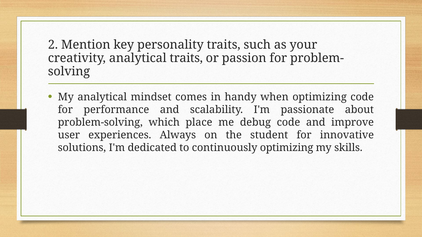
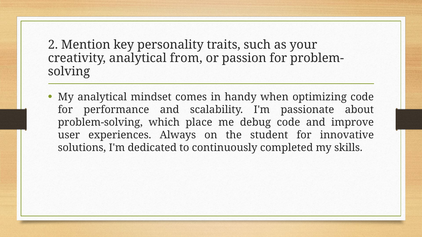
analytical traits: traits -> from
continuously optimizing: optimizing -> completed
